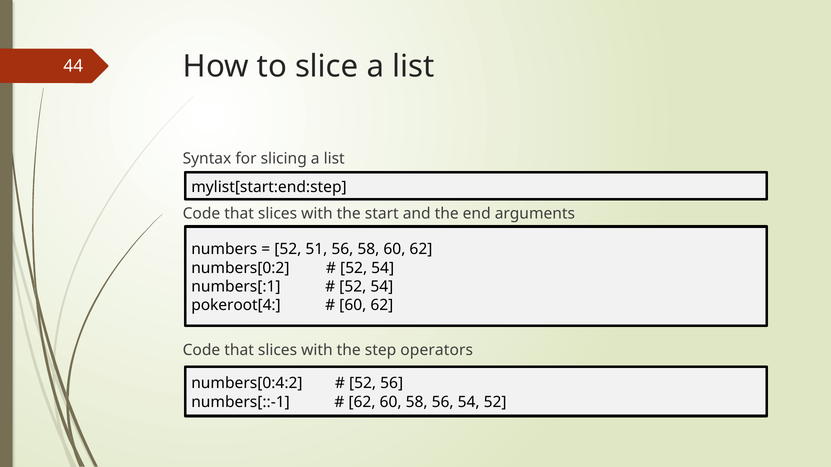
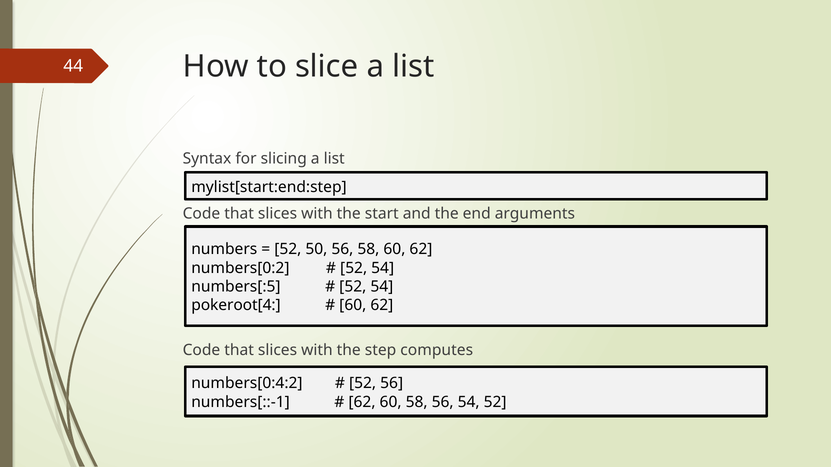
51: 51 -> 50
numbers[:1: numbers[:1 -> numbers[:5
operators: operators -> computes
